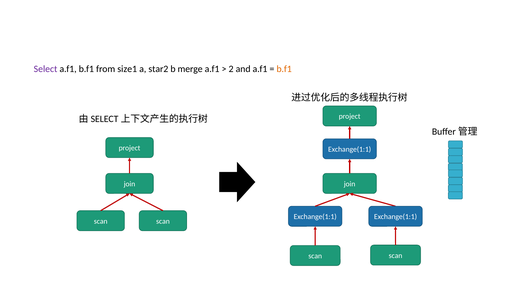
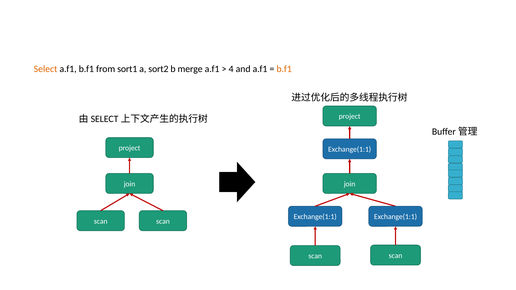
Select colour: purple -> orange
size1: size1 -> sort1
star2: star2 -> sort2
2: 2 -> 4
